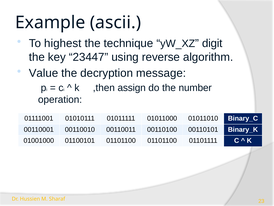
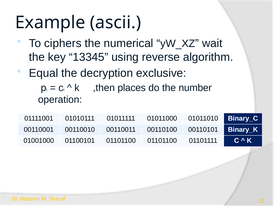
highest: highest -> ciphers
technique: technique -> numerical
digit: digit -> wait
23447: 23447 -> 13345
Value: Value -> Equal
message: message -> exclusive
assign: assign -> places
